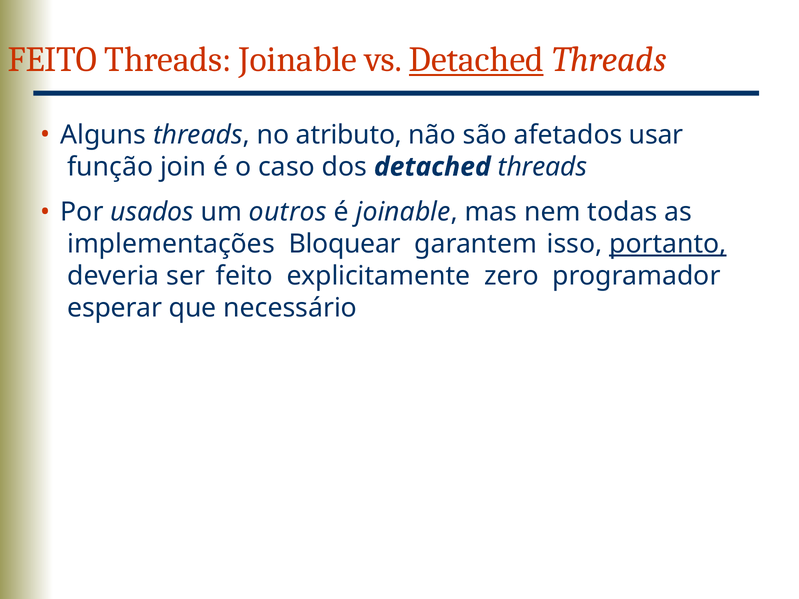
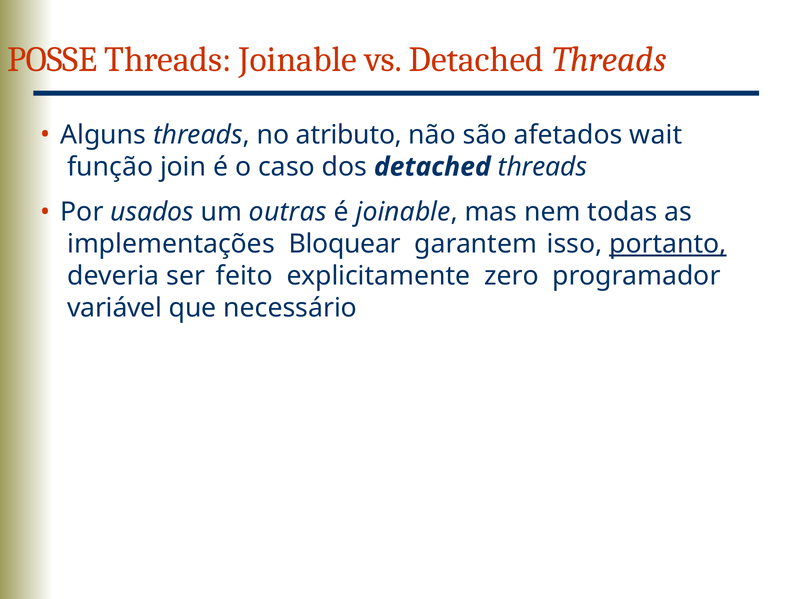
FEITO at (52, 60): FEITO -> POSSE
Detached at (476, 60) underline: present -> none
usar: usar -> wait
outros: outros -> outras
esperar: esperar -> variável
